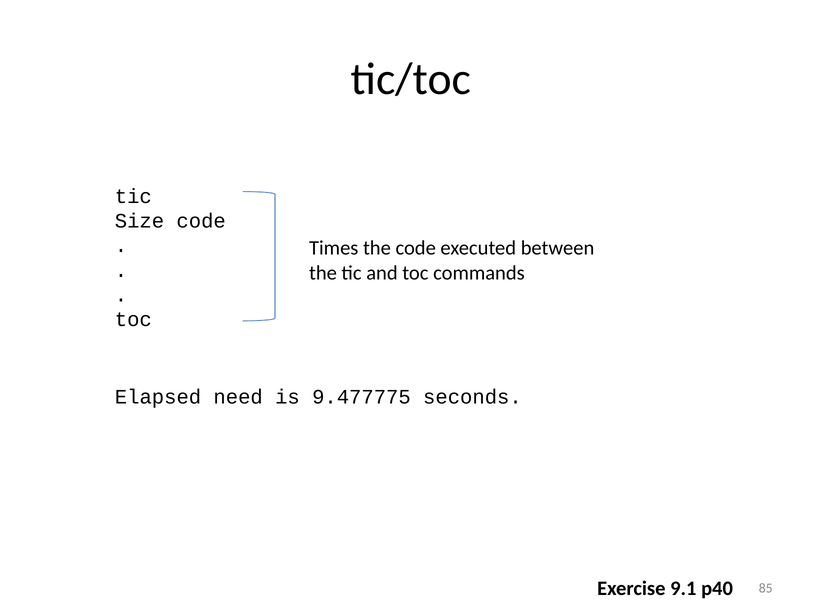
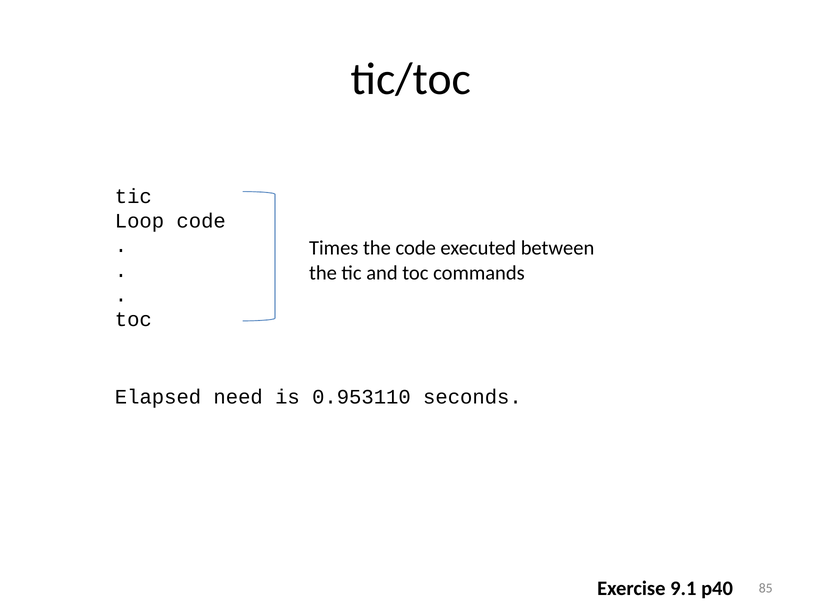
Size: Size -> Loop
9.477775: 9.477775 -> 0.953110
